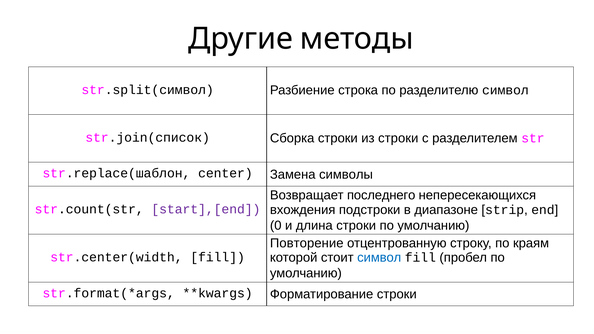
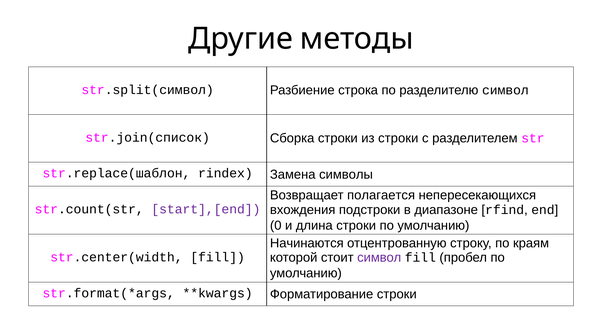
center: center -> rindex
последнего: последнего -> полагается
strip: strip -> rfind
Повторение: Повторение -> Начинаются
символ at (379, 258) colour: blue -> purple
